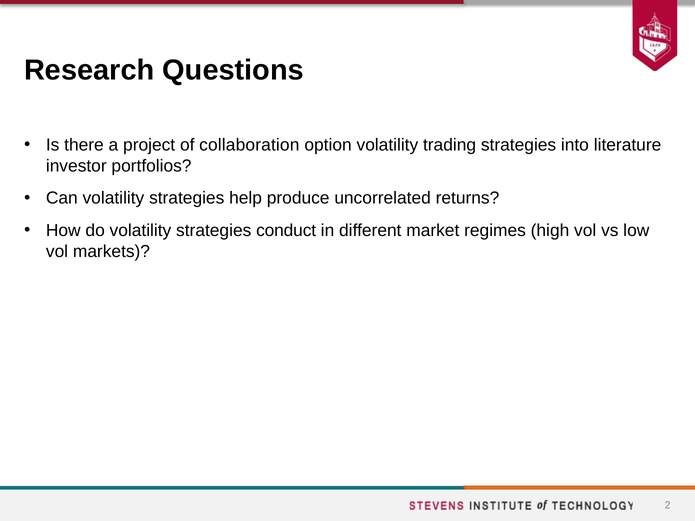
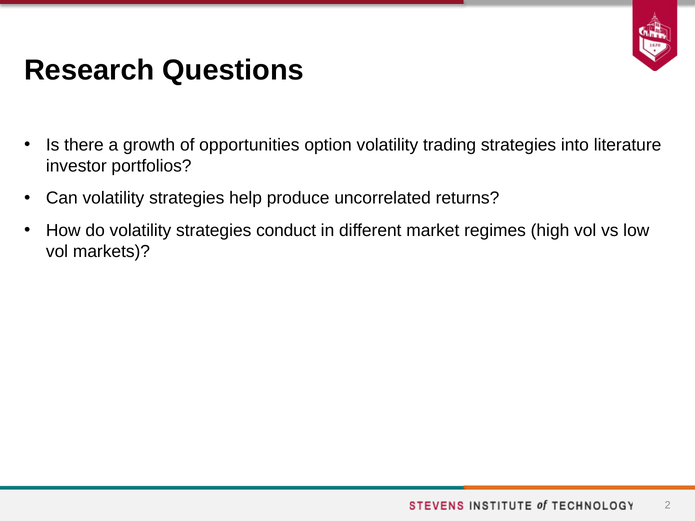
project: project -> growth
collaboration: collaboration -> opportunities
